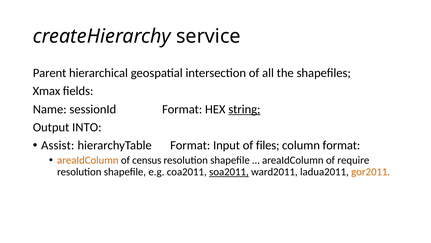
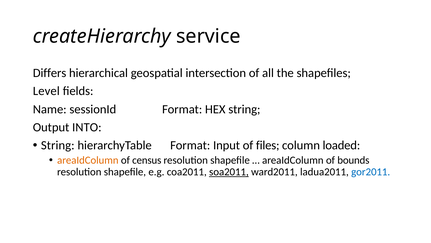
Parent: Parent -> Differs
Xmax: Xmax -> Level
string at (244, 109) underline: present -> none
Assist at (58, 145): Assist -> String
column format: format -> loaded
require: require -> bounds
gor2011 colour: orange -> blue
